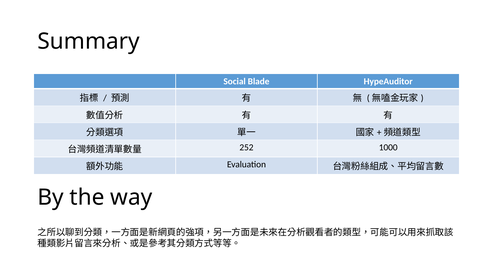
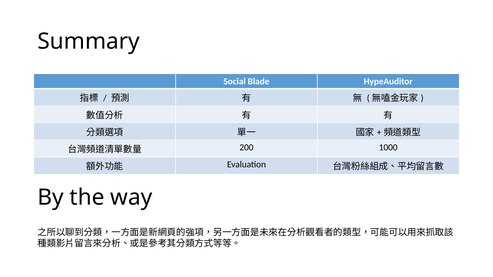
252: 252 -> 200
